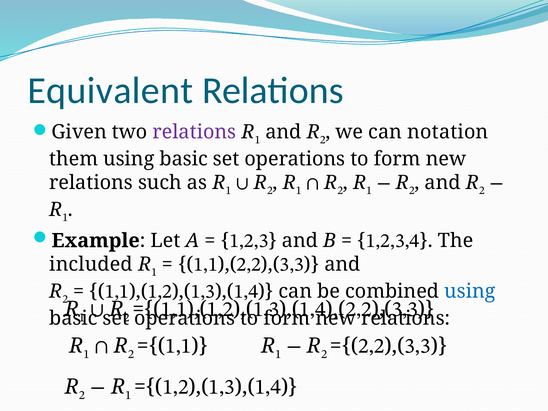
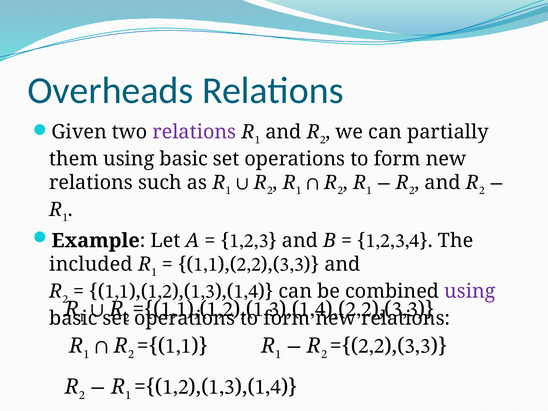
Equivalent: Equivalent -> Overheads
notation: notation -> partially
using at (470, 291) colour: blue -> purple
